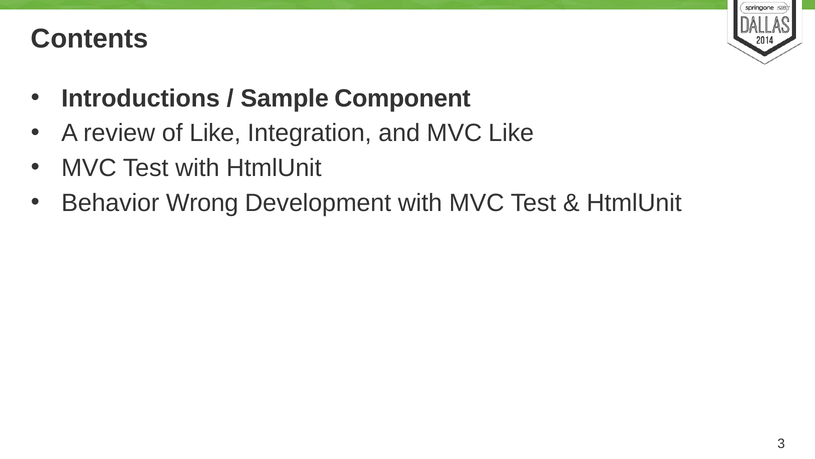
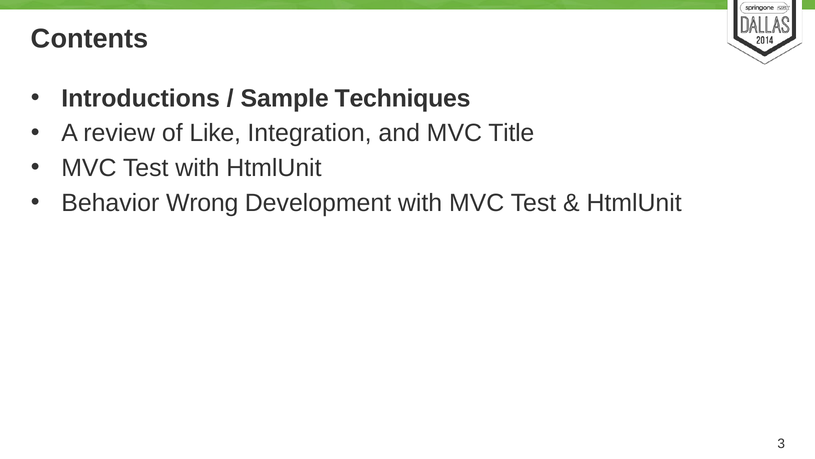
Component: Component -> Techniques
MVC Like: Like -> Title
